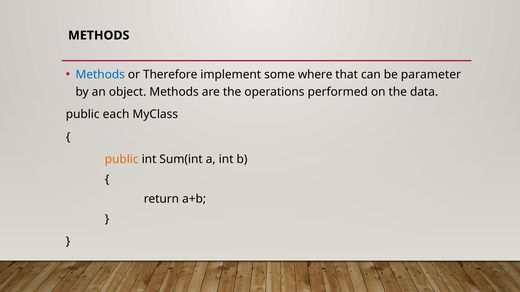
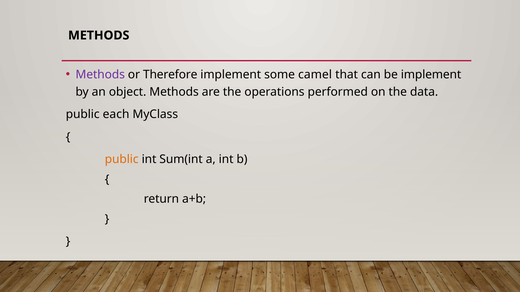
Methods at (100, 75) colour: blue -> purple
where: where -> camel
be parameter: parameter -> implement
